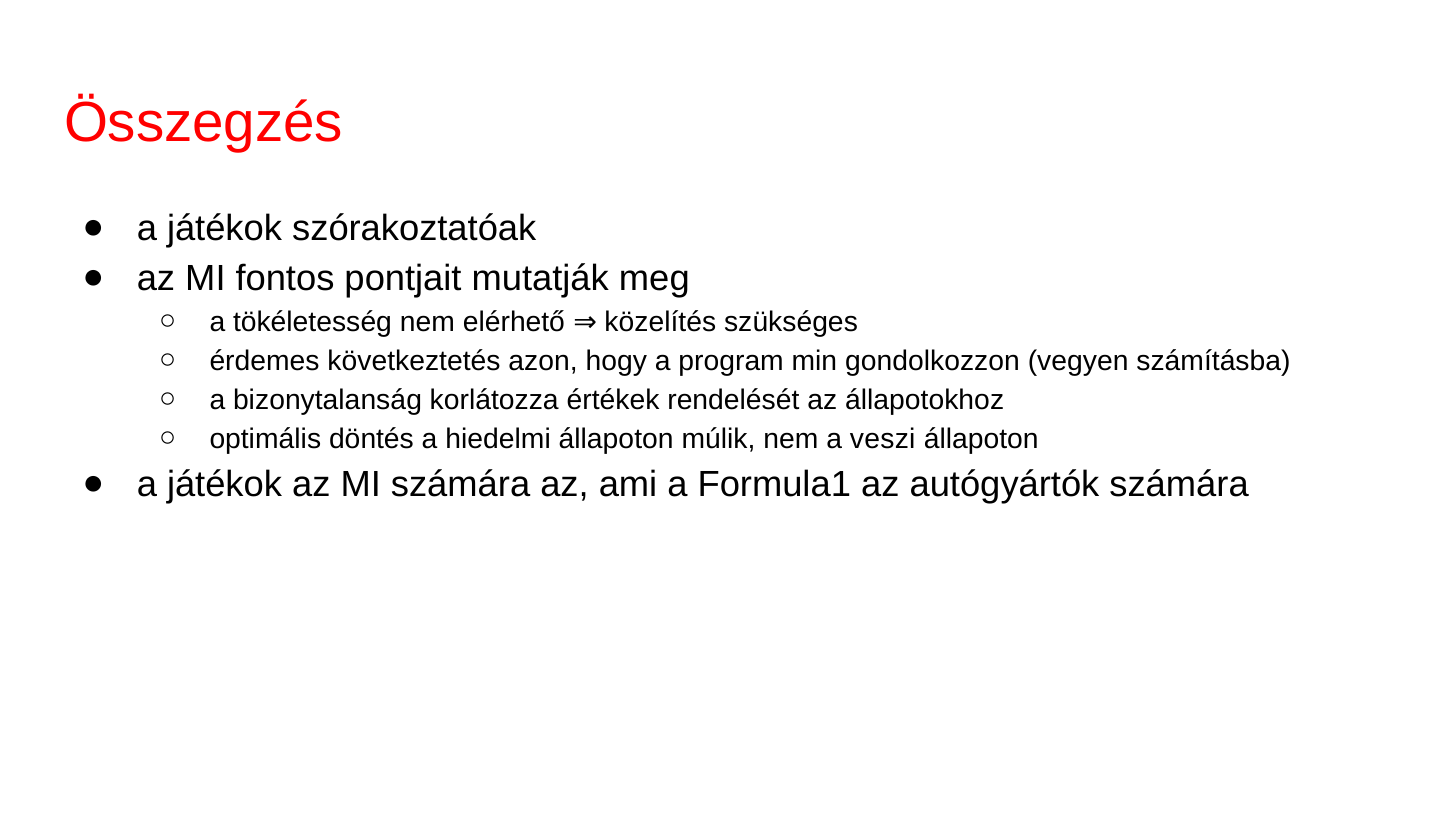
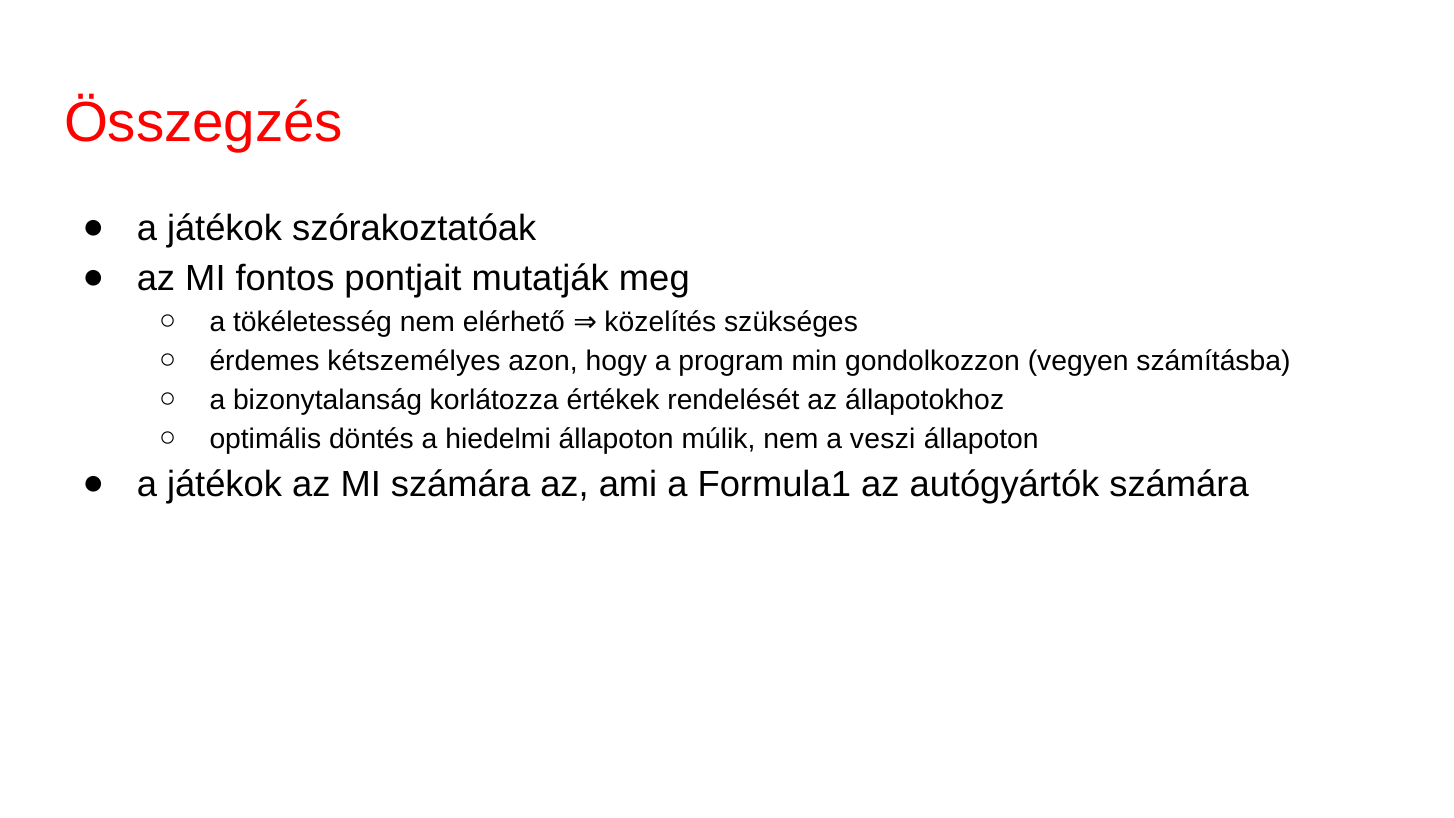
következtetés: következtetés -> kétszemélyes
